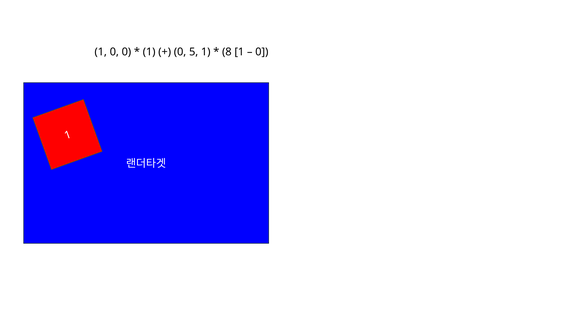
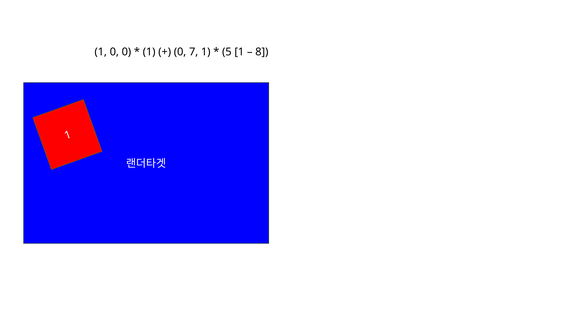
5: 5 -> 7
8: 8 -> 5
0 at (262, 52): 0 -> 8
